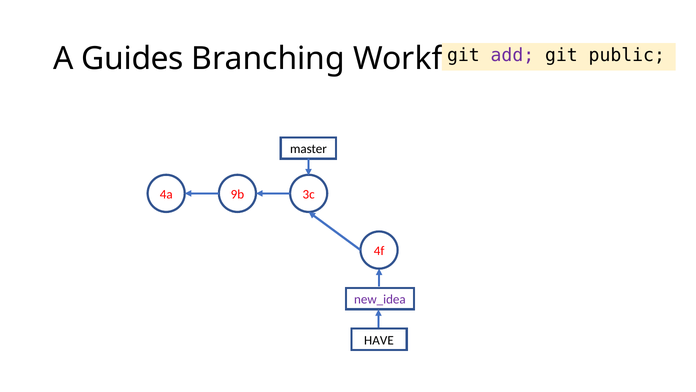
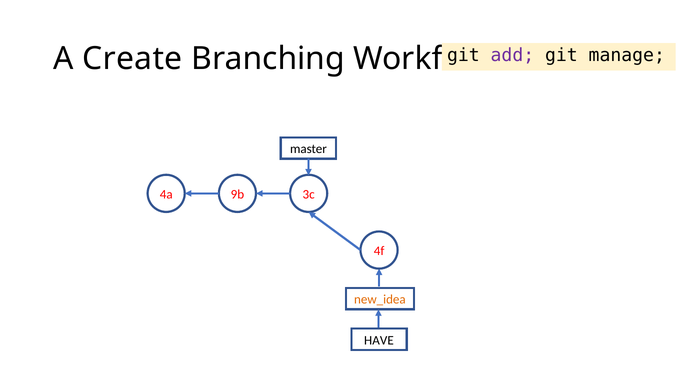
public: public -> manage
Guides: Guides -> Create
new_idea colour: purple -> orange
